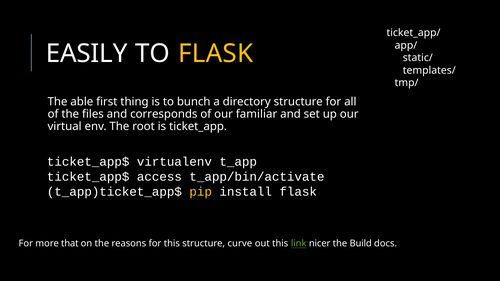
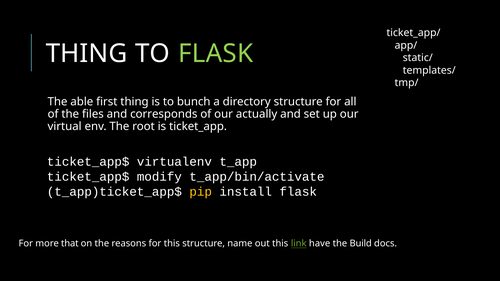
EASILY at (87, 54): EASILY -> THING
FLASK at (216, 54) colour: yellow -> light green
familiar: familiar -> actually
access: access -> modify
curve: curve -> name
nicer: nicer -> have
